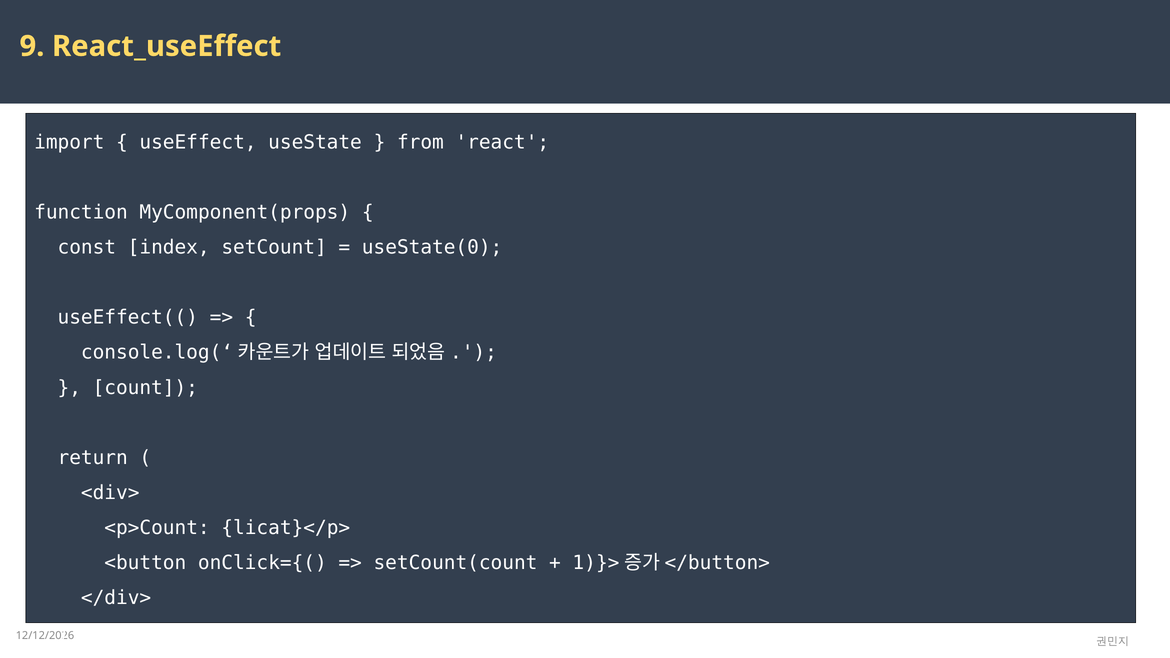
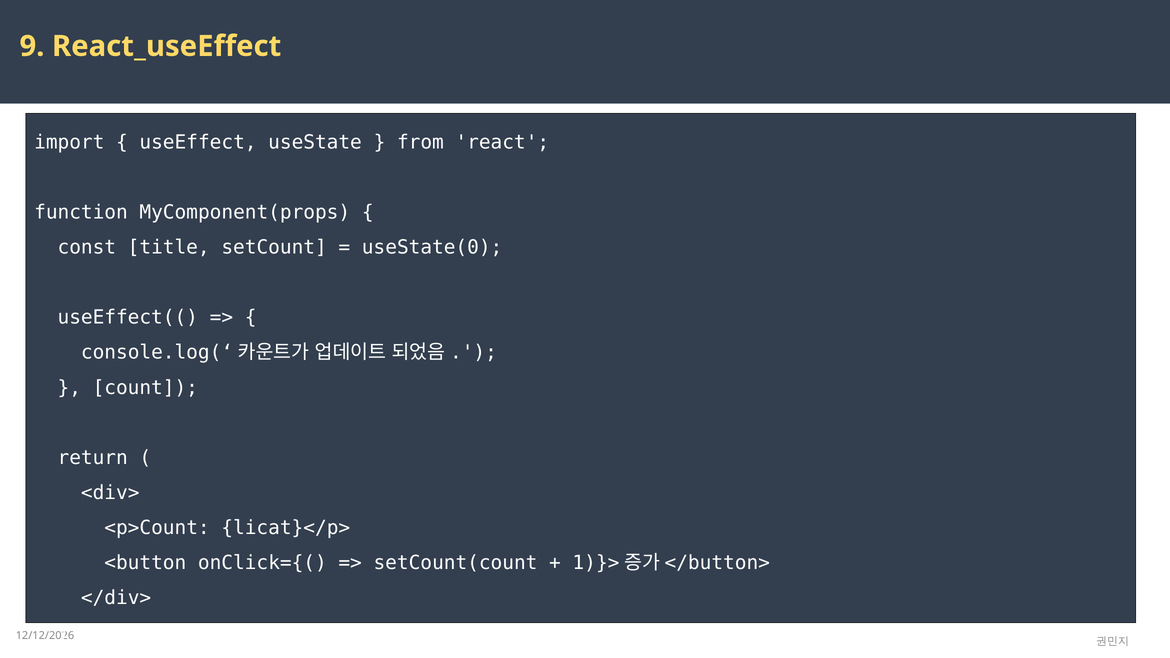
index: index -> title
